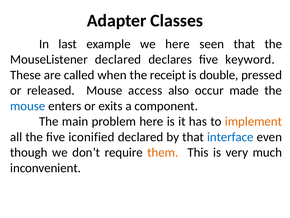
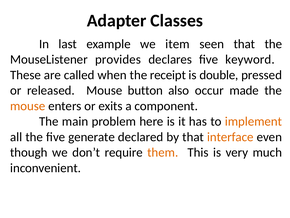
we here: here -> item
MouseListener declared: declared -> provides
access: access -> button
mouse at (28, 106) colour: blue -> orange
iconified: iconified -> generate
interface colour: blue -> orange
